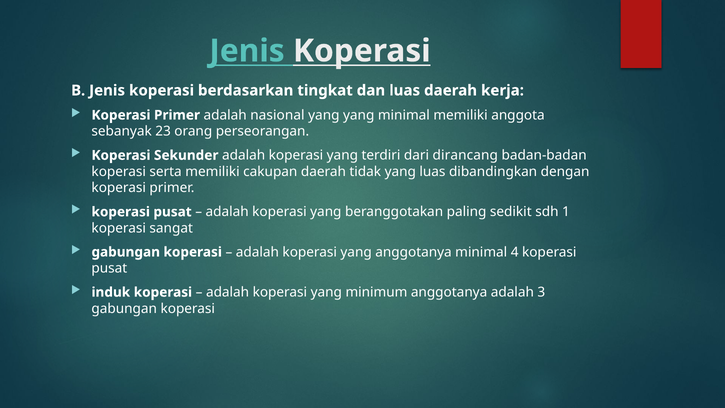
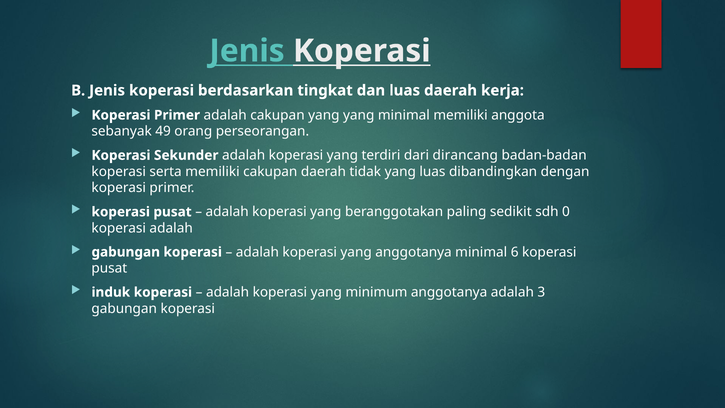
adalah nasional: nasional -> cakupan
23: 23 -> 49
1: 1 -> 0
koperasi sangat: sangat -> adalah
4: 4 -> 6
